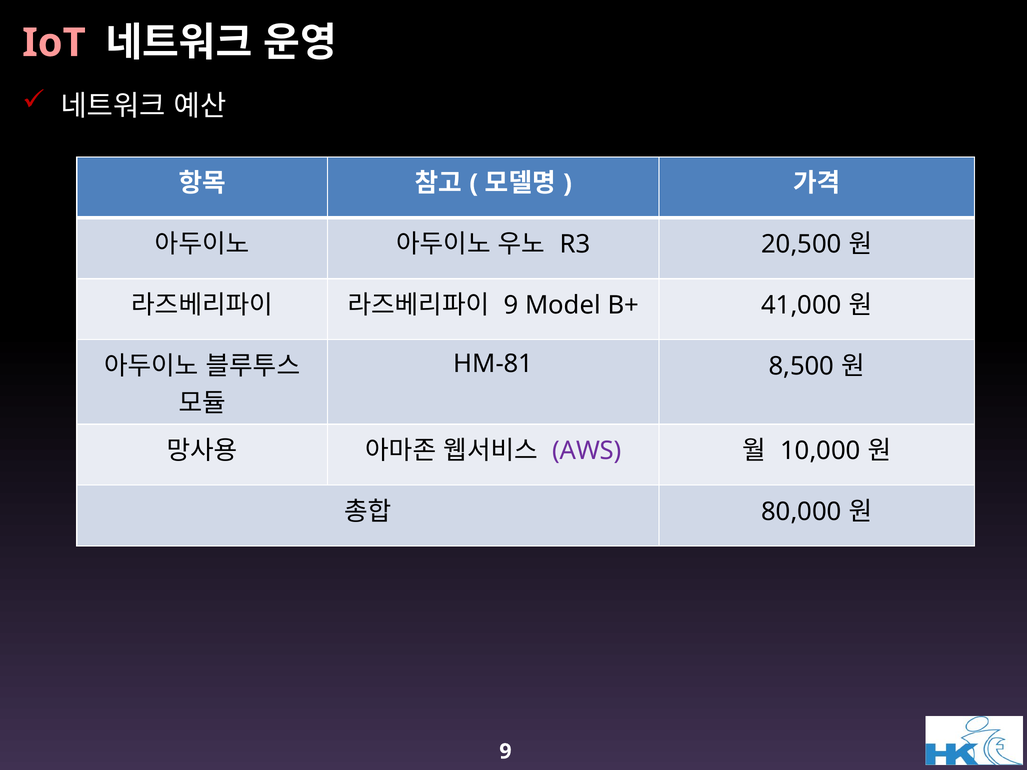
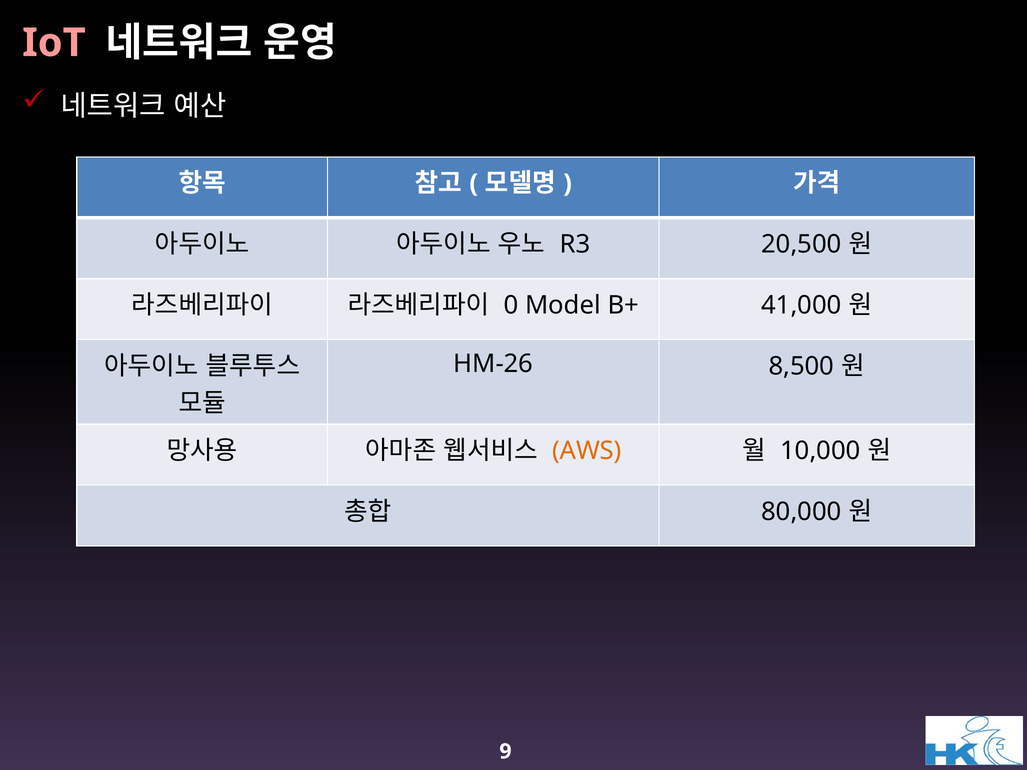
9 at (511, 305): 9 -> 0
HM-81: HM-81 -> HM-26
AWS colour: purple -> orange
